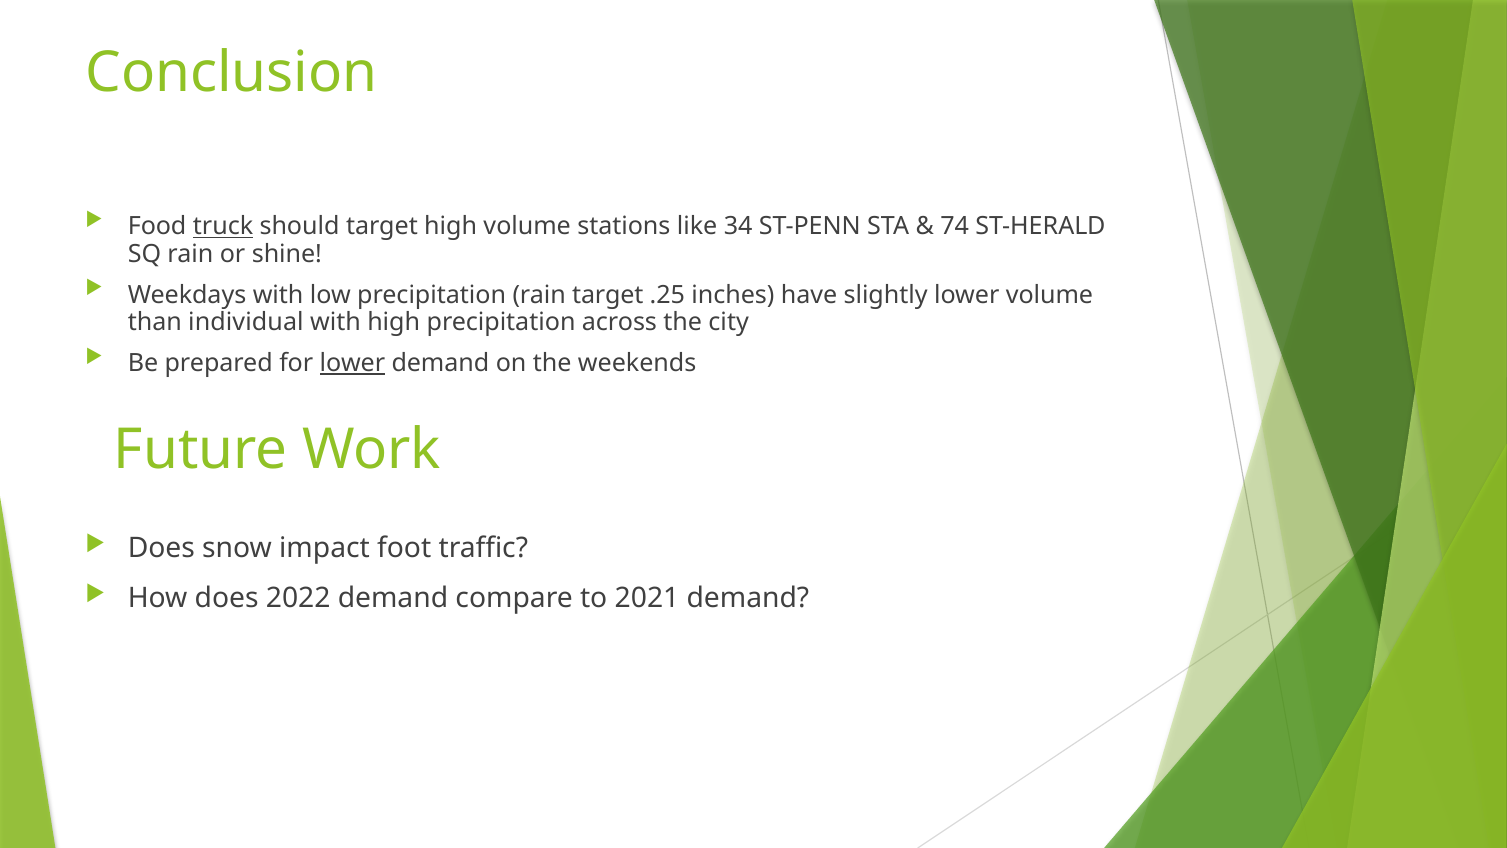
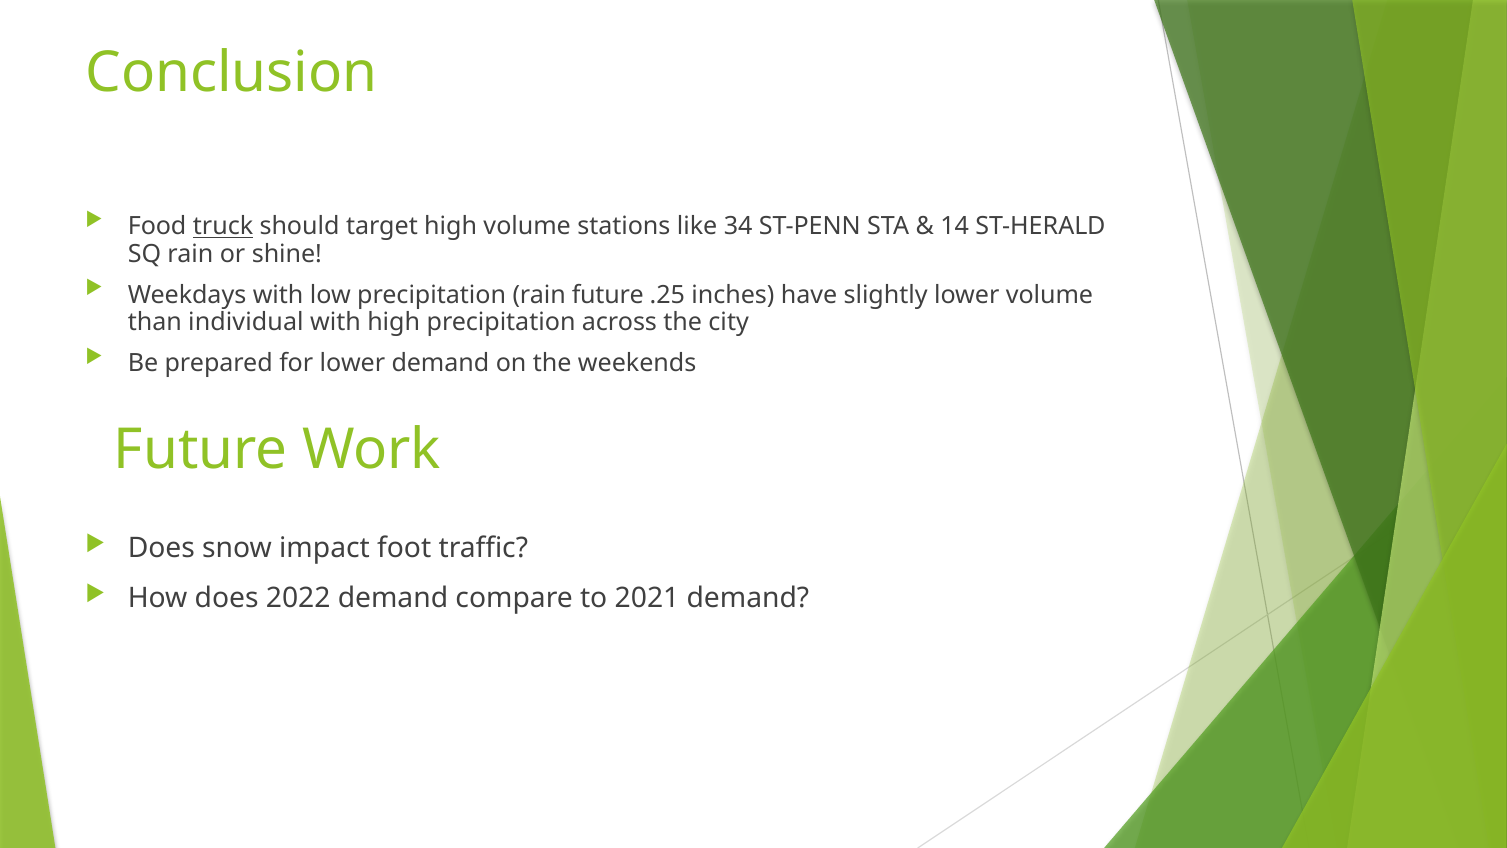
74: 74 -> 14
rain target: target -> future
lower at (352, 363) underline: present -> none
